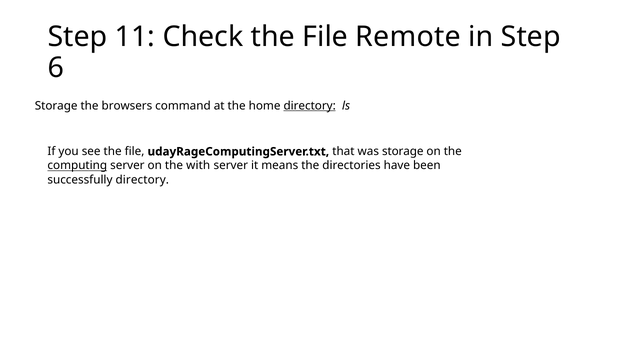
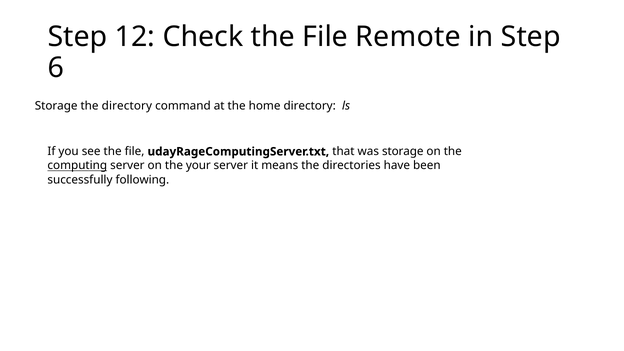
11: 11 -> 12
the browsers: browsers -> directory
directory at (310, 106) underline: present -> none
with: with -> your
successfully directory: directory -> following
